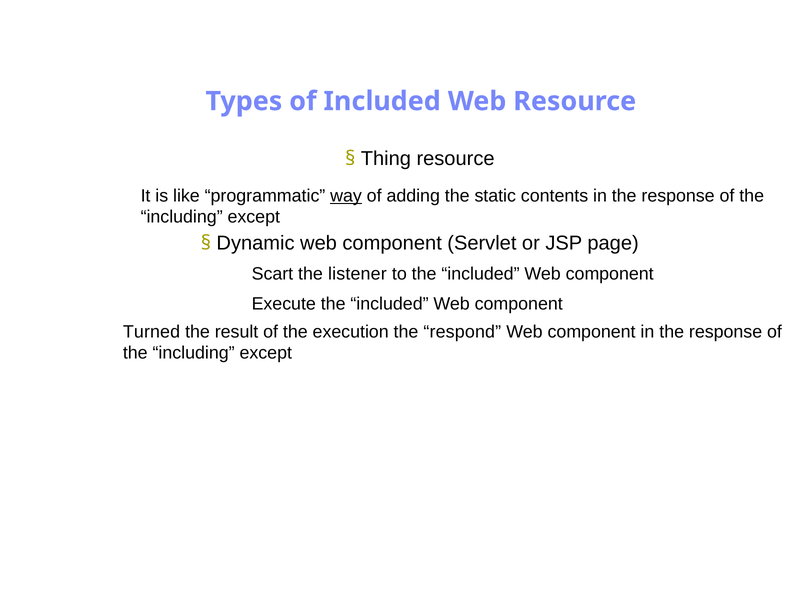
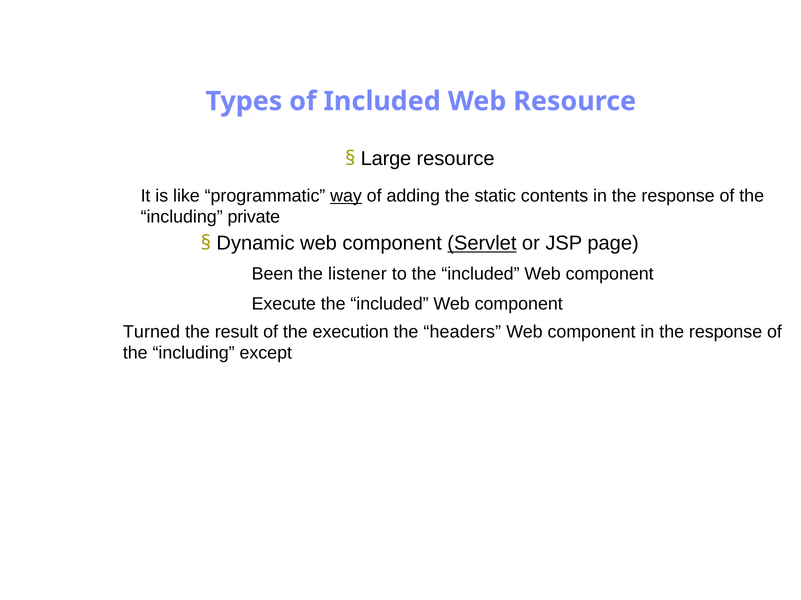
Thing: Thing -> Large
except at (254, 217): except -> private
Servlet underline: none -> present
Scart: Scart -> Been
respond: respond -> headers
